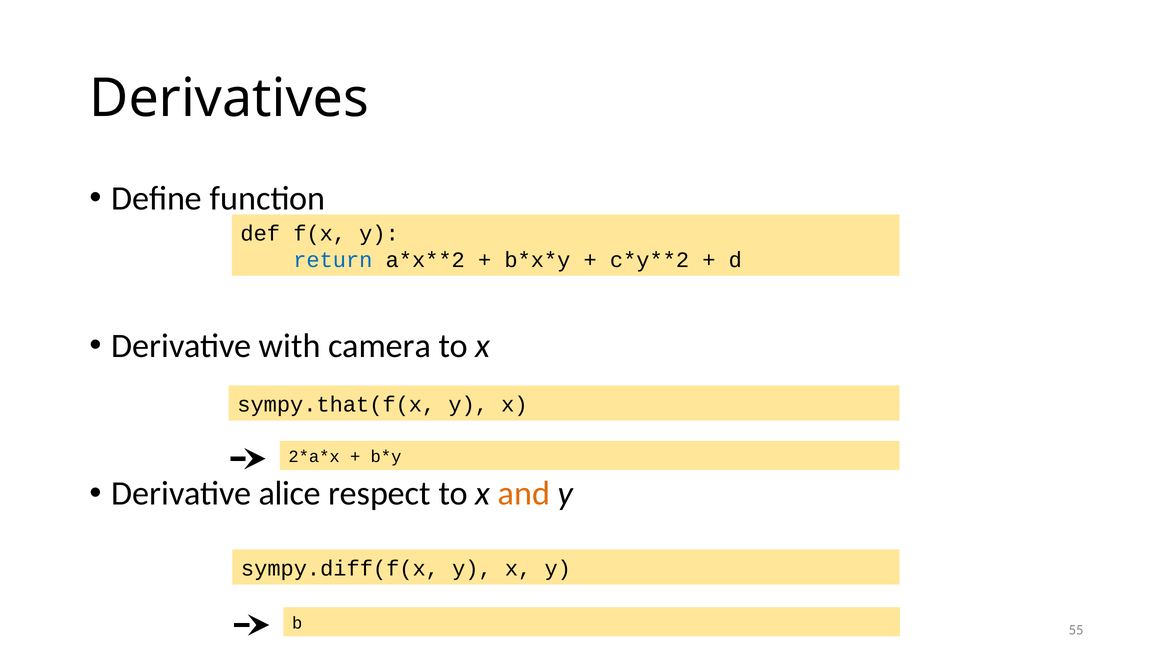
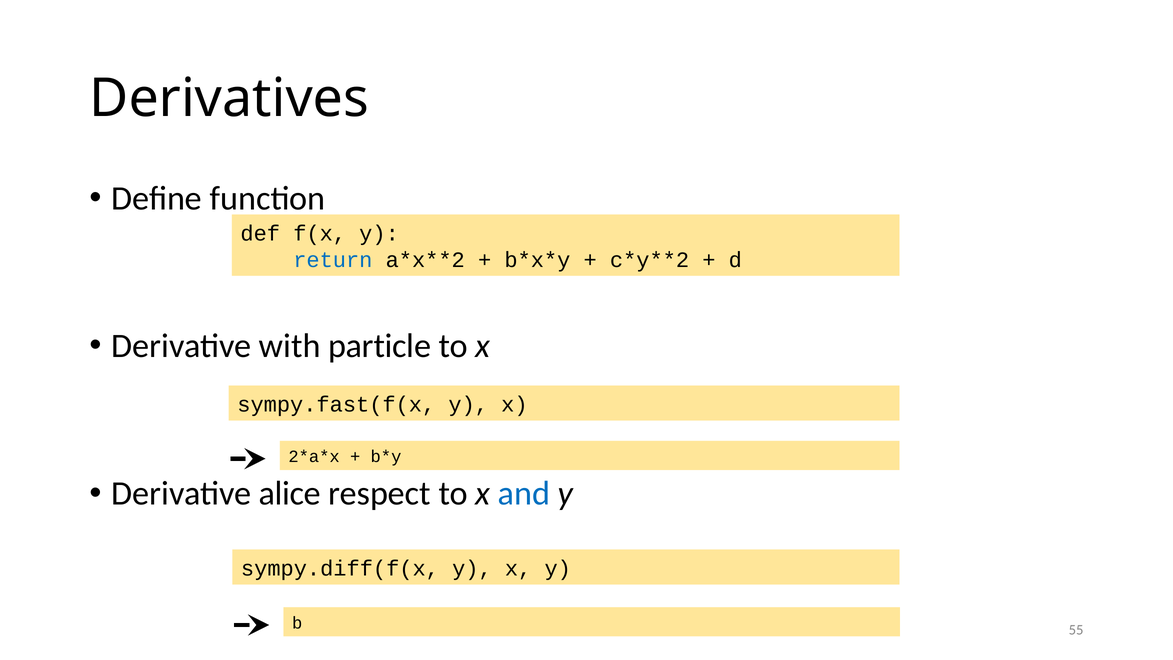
camera: camera -> particle
sympy.that(f(x: sympy.that(f(x -> sympy.fast(f(x
and colour: orange -> blue
